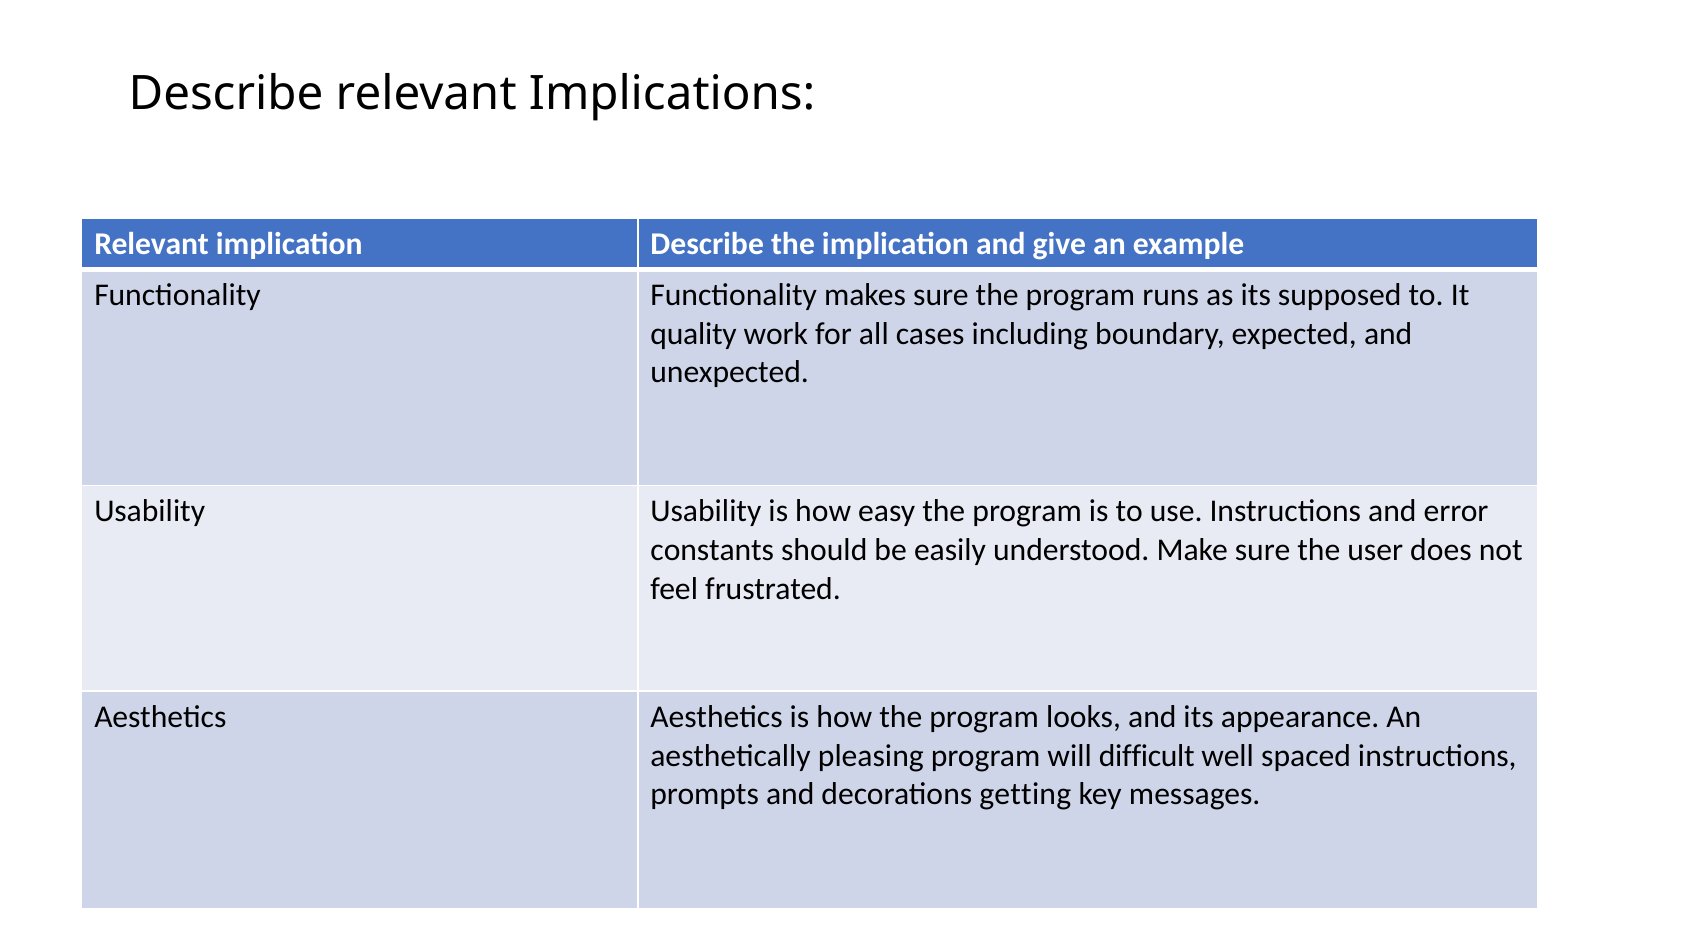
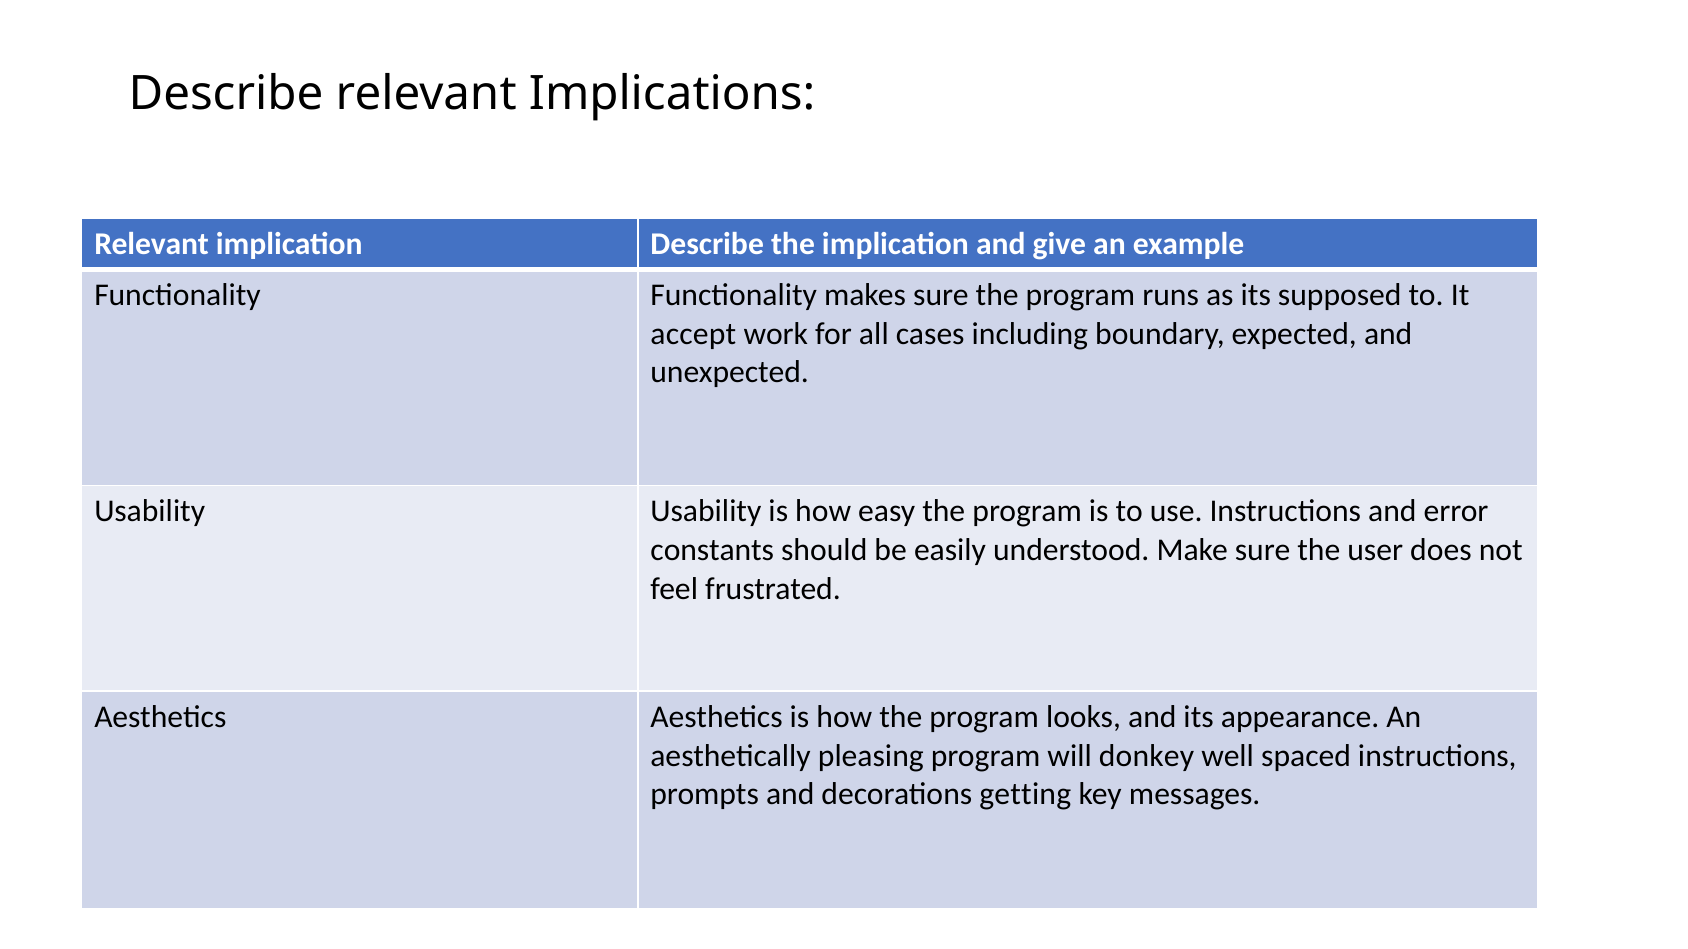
quality: quality -> accept
difficult: difficult -> donkey
